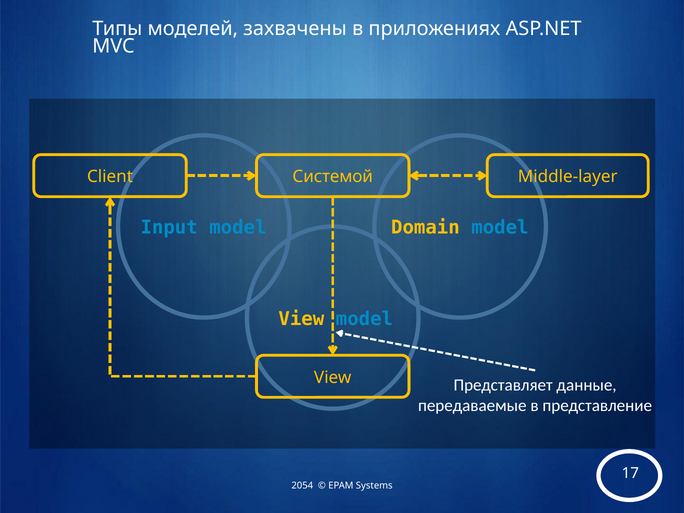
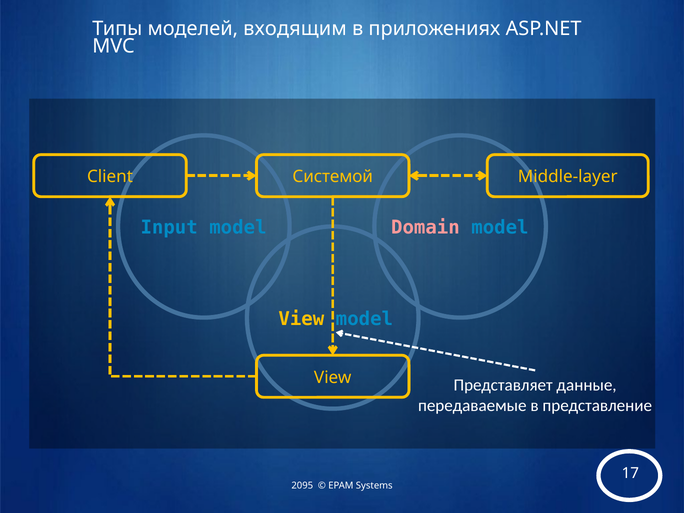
захвачены: захвачены -> входящим
Domain colour: yellow -> pink
2054: 2054 -> 2095
